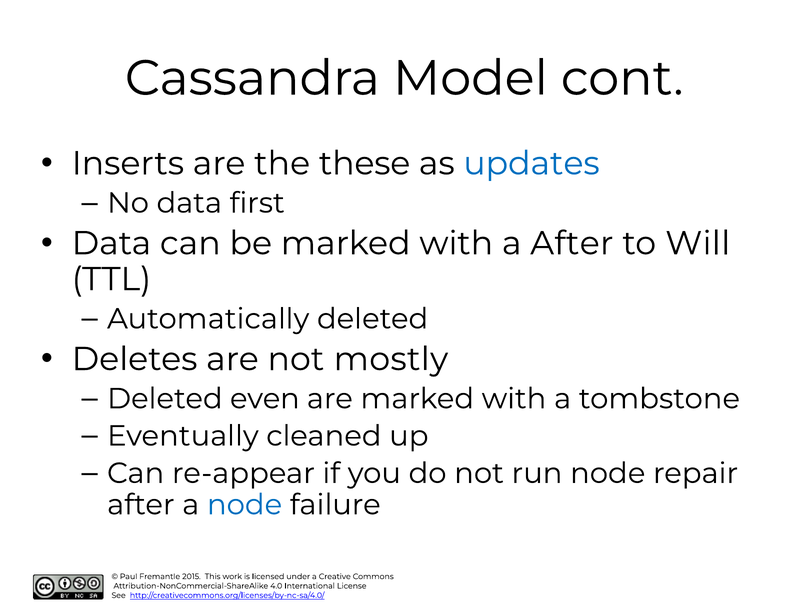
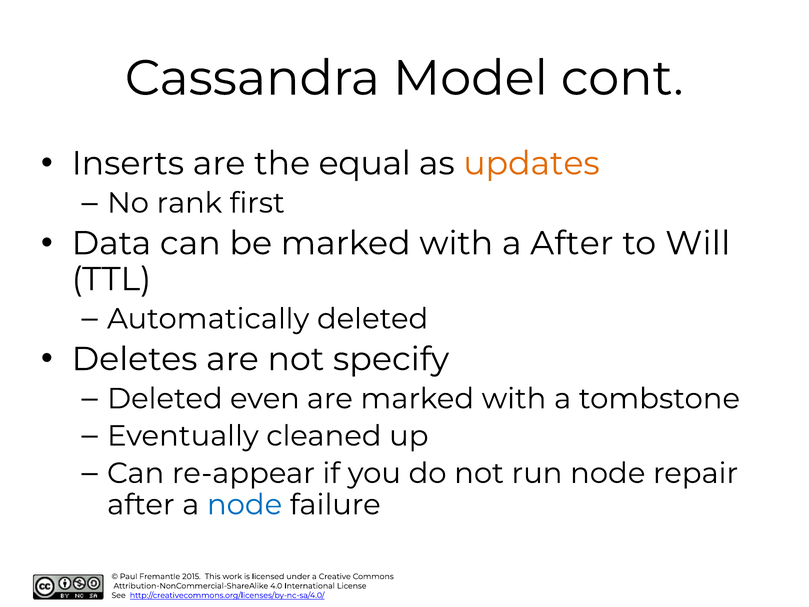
these: these -> equal
updates colour: blue -> orange
No data: data -> rank
mostly: mostly -> specify
